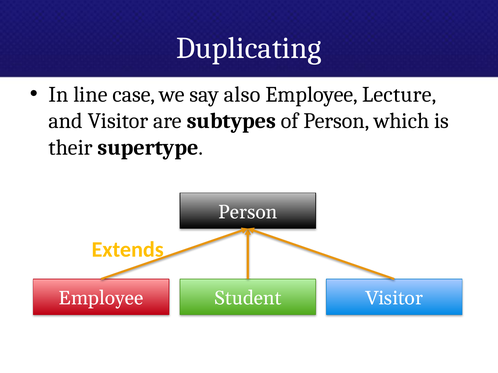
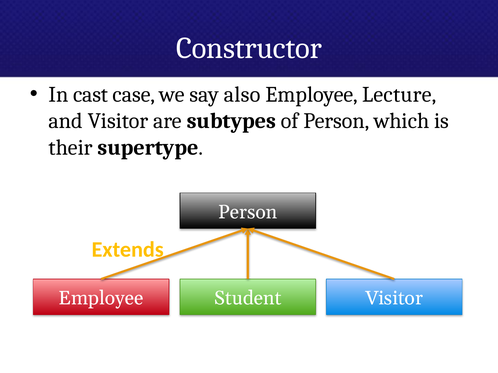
Duplicating: Duplicating -> Constructor
line: line -> cast
